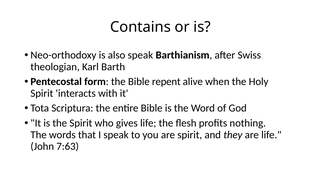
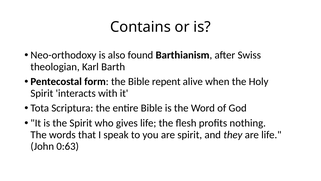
also speak: speak -> found
7:63: 7:63 -> 0:63
